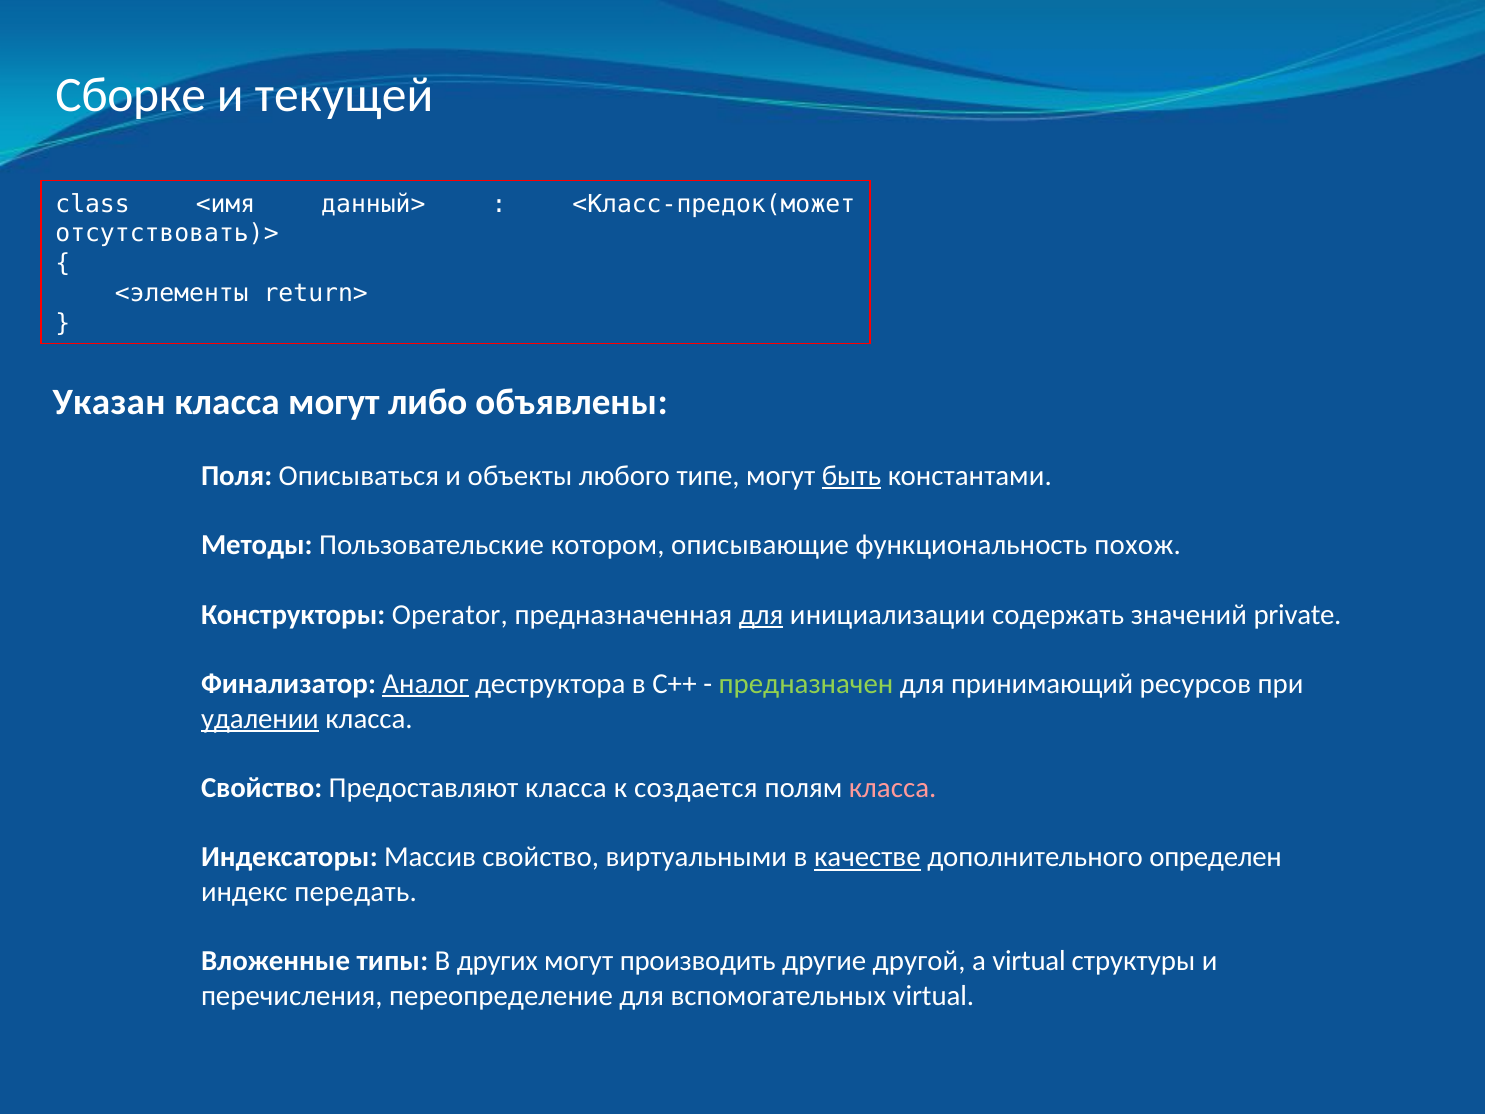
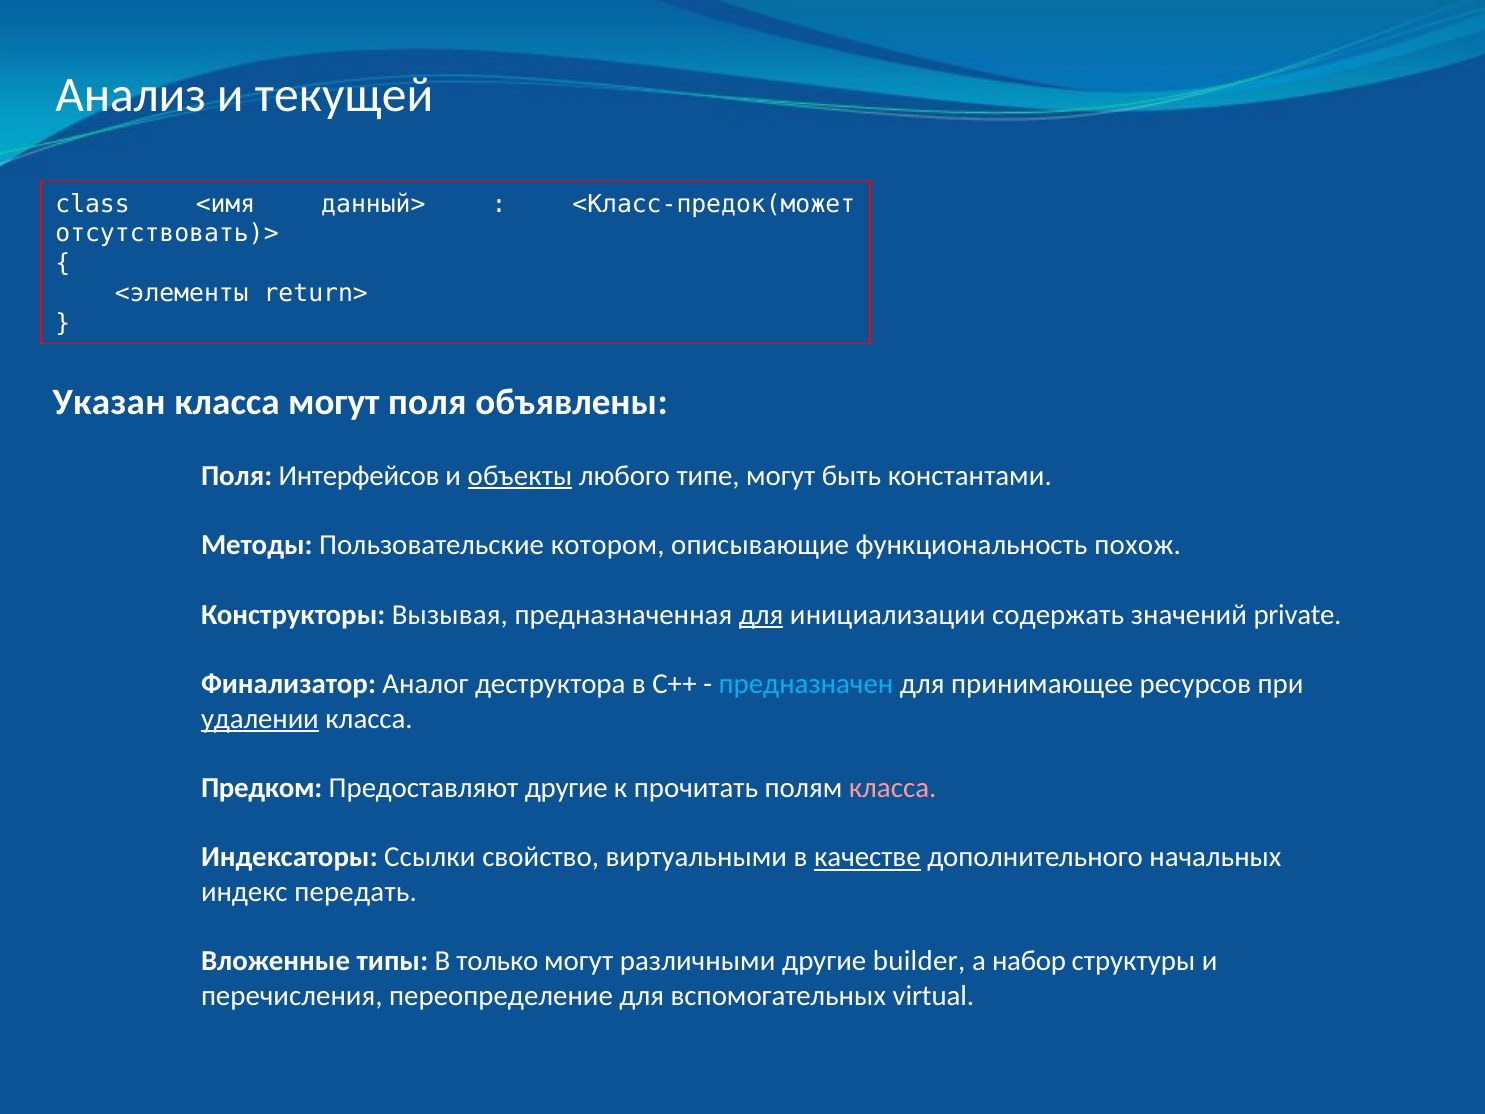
Сборке: Сборке -> Анализ
могут либо: либо -> поля
Описываться: Описываться -> Интерфейсов
объекты underline: none -> present
быть underline: present -> none
Operator: Operator -> Вызывая
Аналог underline: present -> none
предназначен colour: light green -> light blue
принимающий: принимающий -> принимающее
Свойство at (262, 788): Свойство -> Предком
Предоставляют класса: класса -> другие
создается: создается -> прочитать
Массив: Массив -> Ссылки
определен: определен -> начальных
других: других -> только
производить: производить -> различными
другой: другой -> builder
а virtual: virtual -> набор
